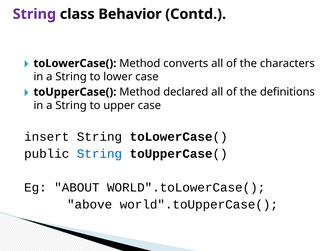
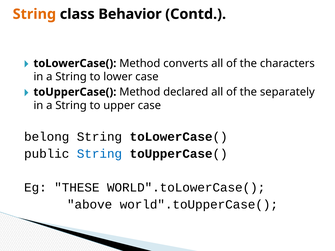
String at (34, 14) colour: purple -> orange
definitions: definitions -> separately
insert: insert -> belong
ABOUT: ABOUT -> THESE
